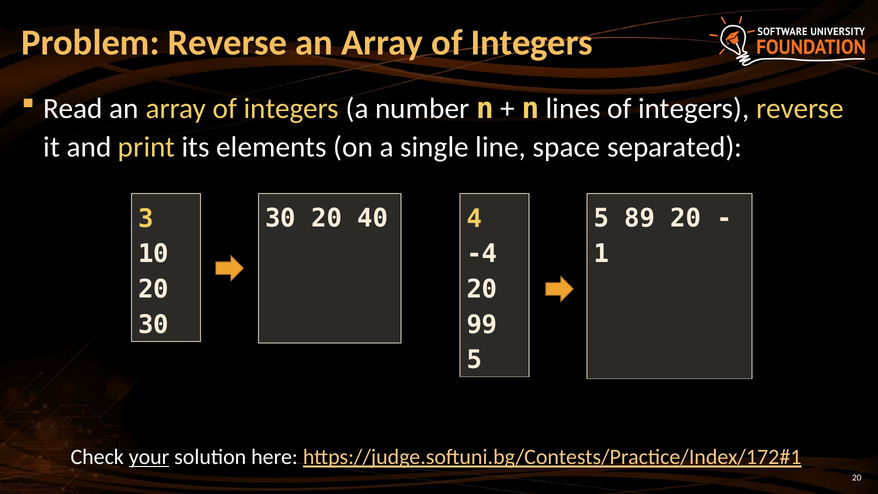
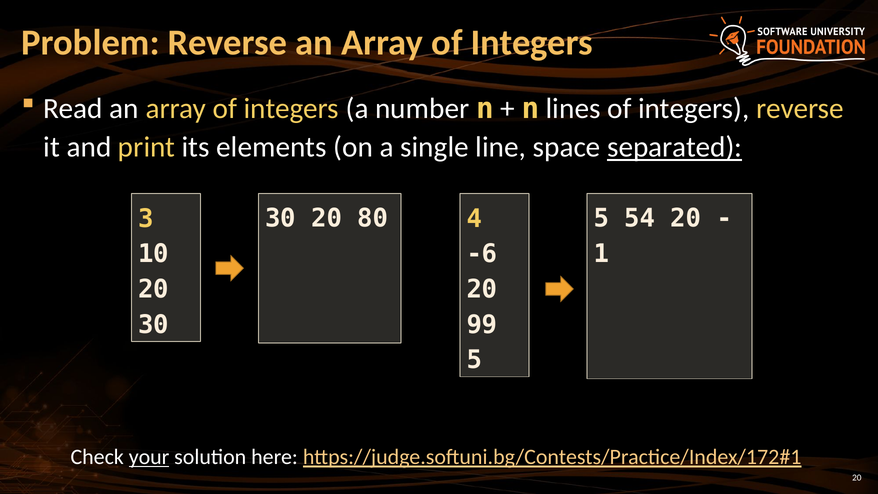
separated underline: none -> present
40: 40 -> 80
89: 89 -> 54
-4: -4 -> -6
